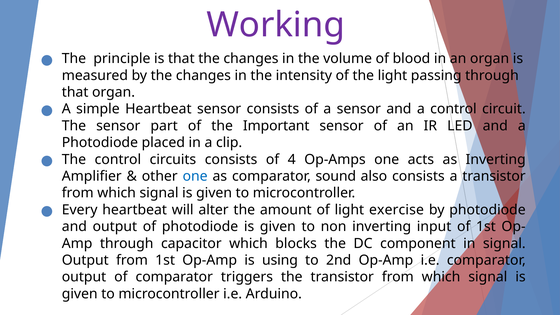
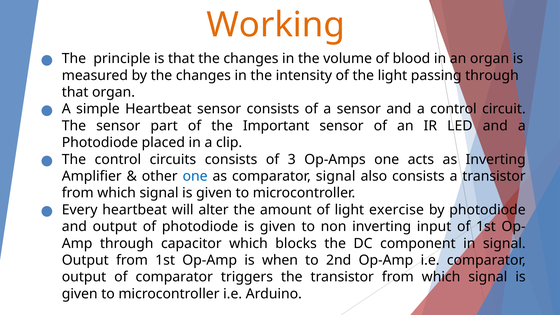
Working colour: purple -> orange
4: 4 -> 3
comparator sound: sound -> signal
using: using -> when
